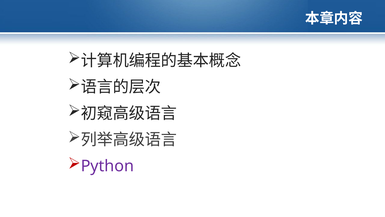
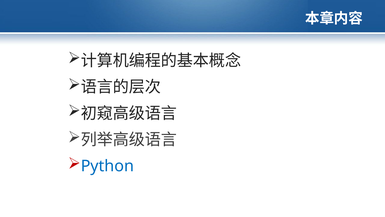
Python colour: purple -> blue
